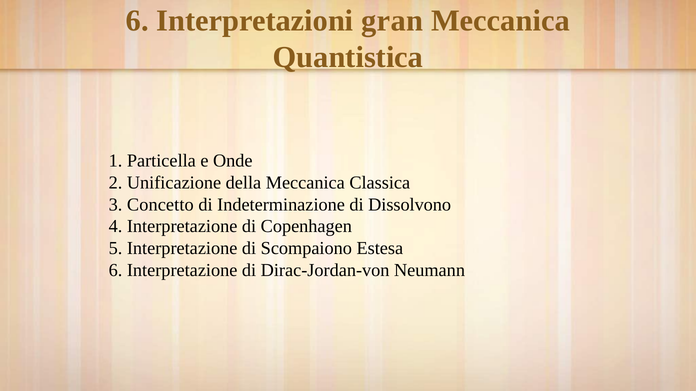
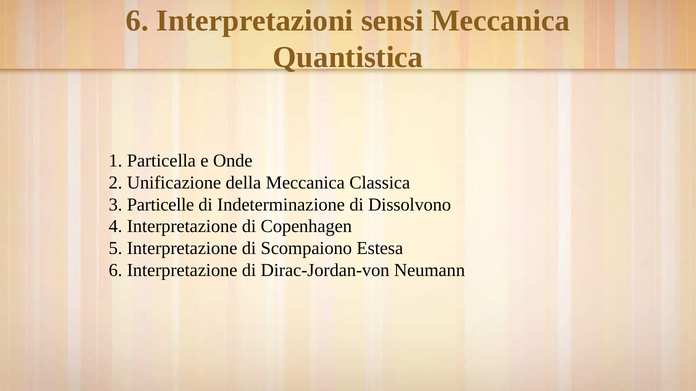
gran: gran -> sensi
Concetto: Concetto -> Particelle
